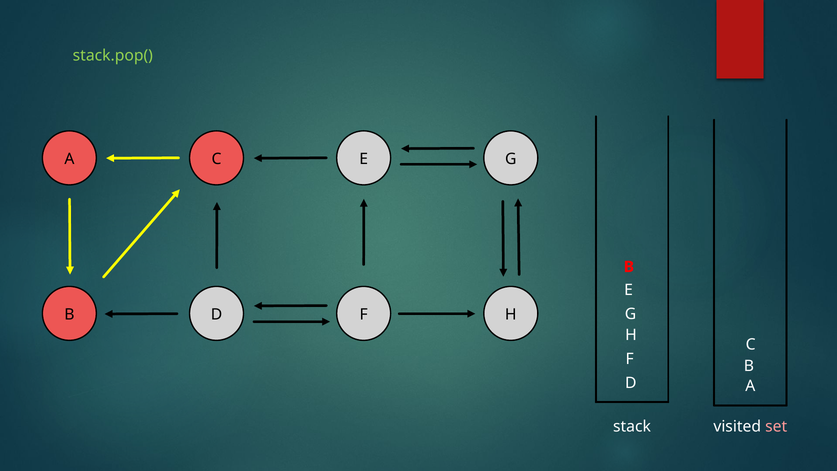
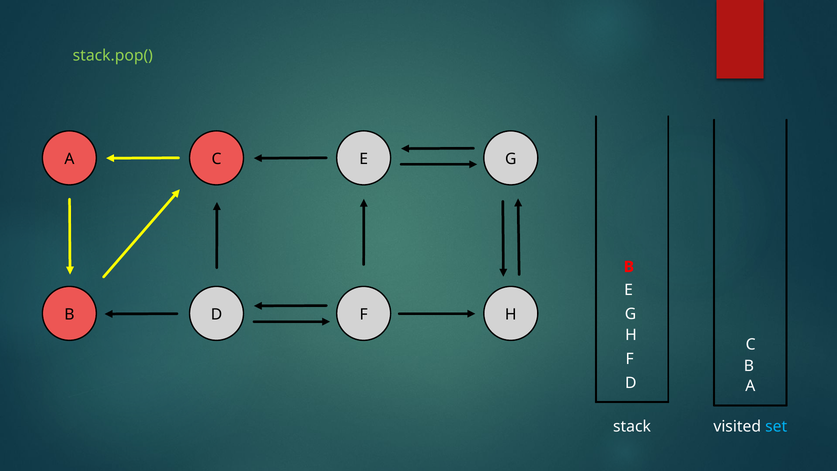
set colour: pink -> light blue
